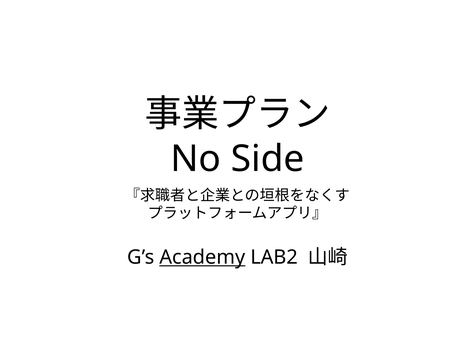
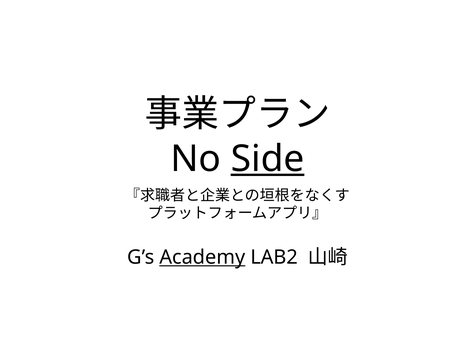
Side underline: none -> present
